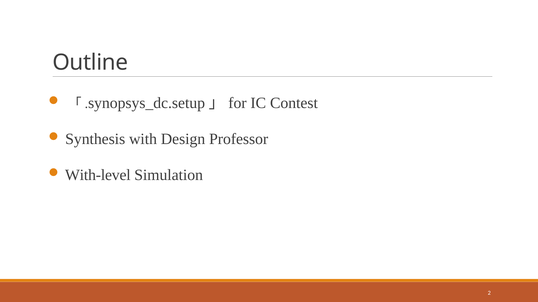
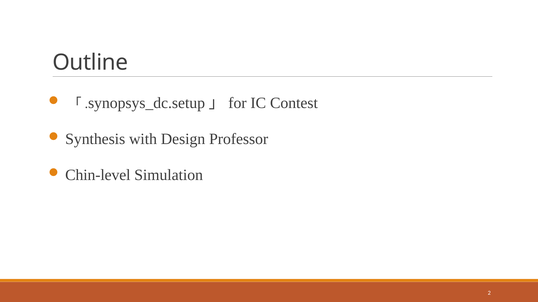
With-level: With-level -> Chin-level
